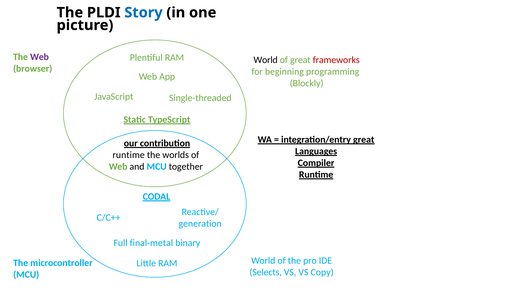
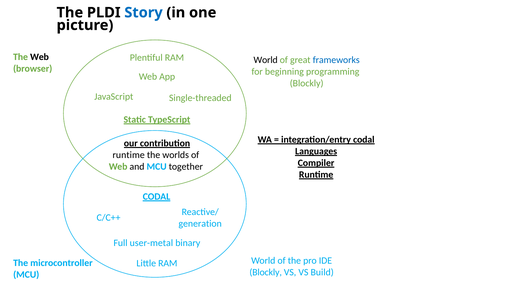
Web at (39, 57) colour: purple -> black
frameworks colour: red -> blue
integration/entry great: great -> codal
final-metal: final-metal -> user-metal
Selects at (266, 272): Selects -> Blockly
Copy: Copy -> Build
